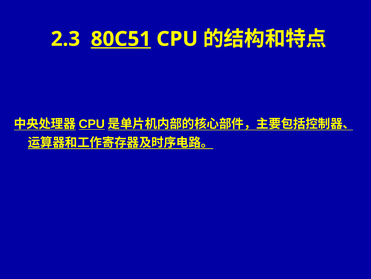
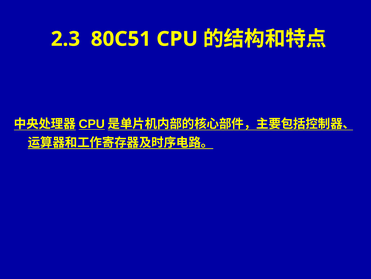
80C51 underline: present -> none
